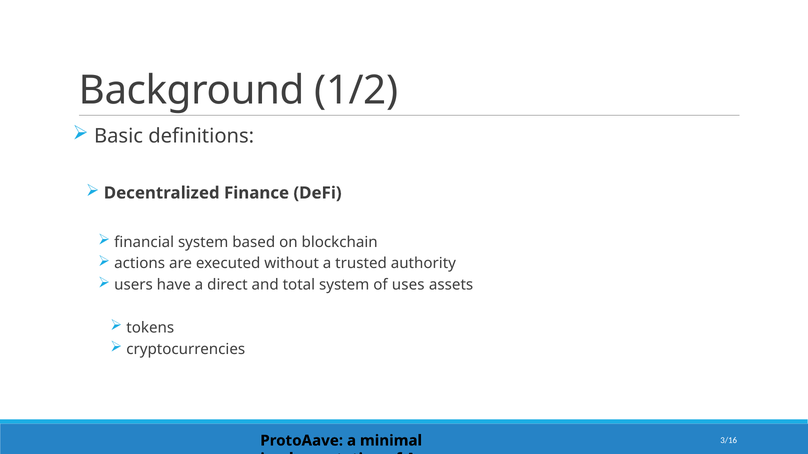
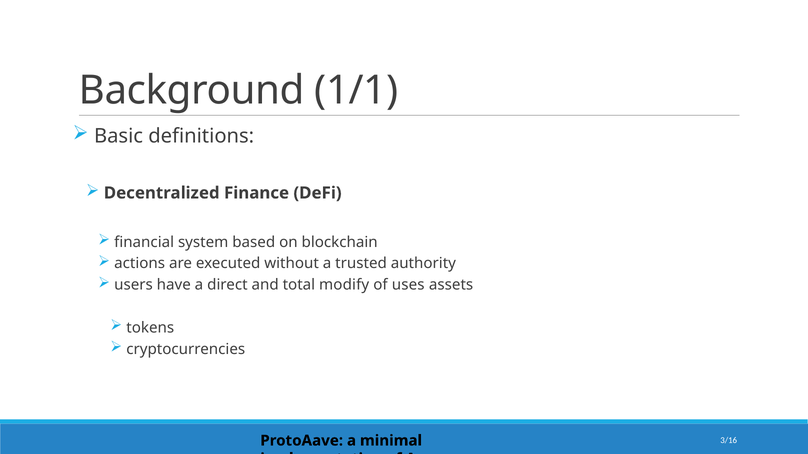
1/2: 1/2 -> 1/1
total system: system -> modify
